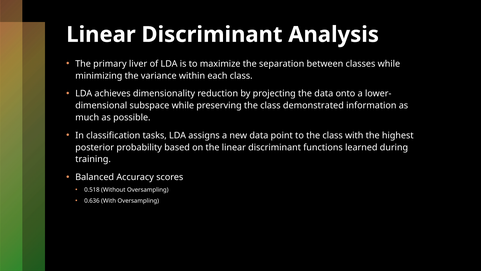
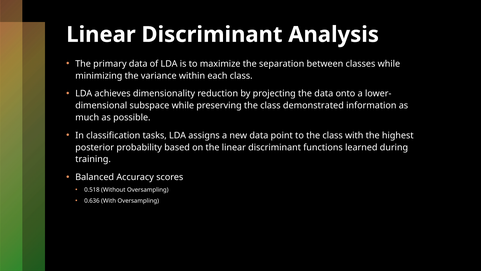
primary liver: liver -> data
